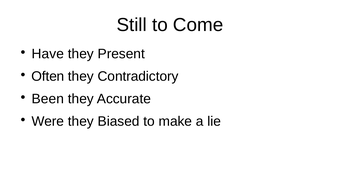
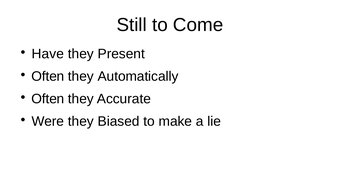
Contradictory: Contradictory -> Automatically
Been at (48, 99): Been -> Often
